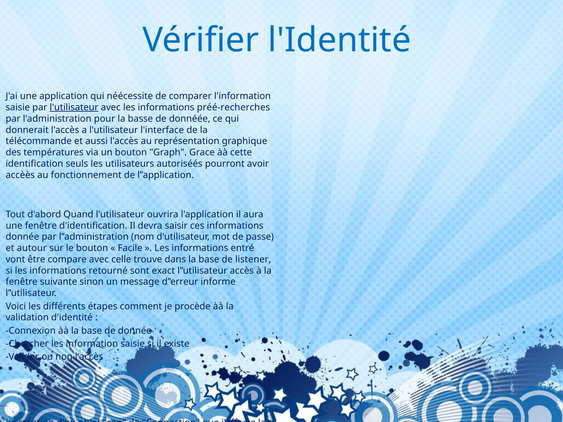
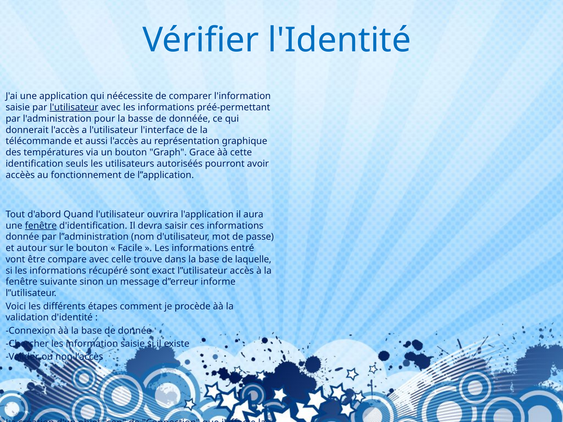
préé-recherches: préé-recherches -> préé-permettant
fenêtre at (41, 226) underline: none -> present
listener: listener -> laquelle
informations retourné: retourné -> récupéré
